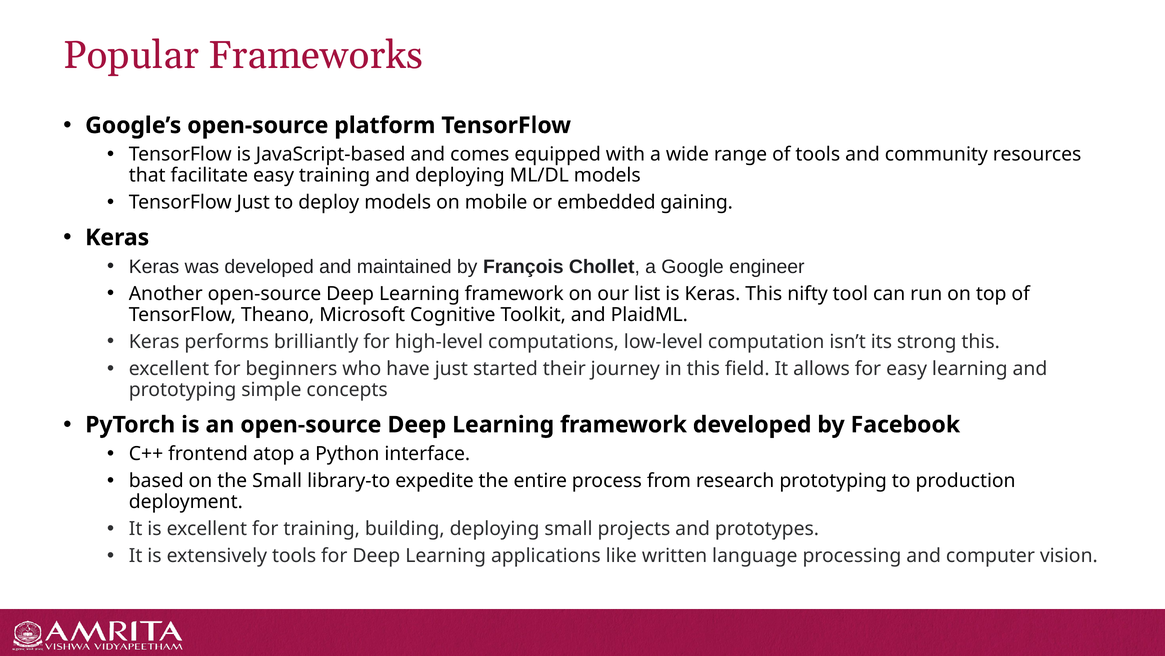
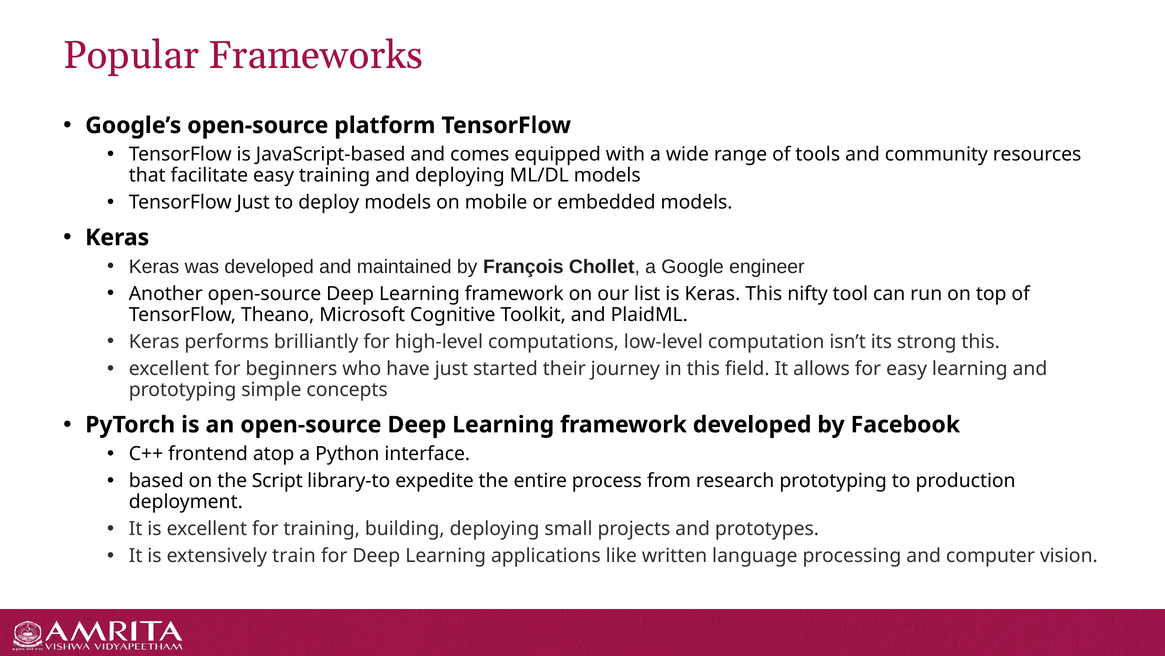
embedded gaining: gaining -> models
the Small: Small -> Script
extensively tools: tools -> train
